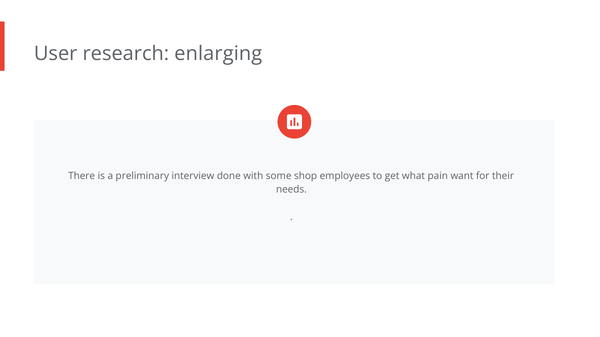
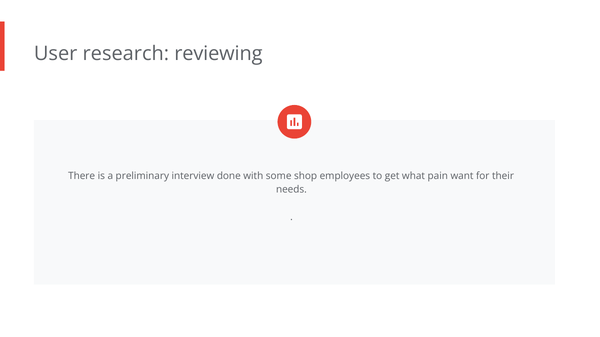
enlarging: enlarging -> reviewing
